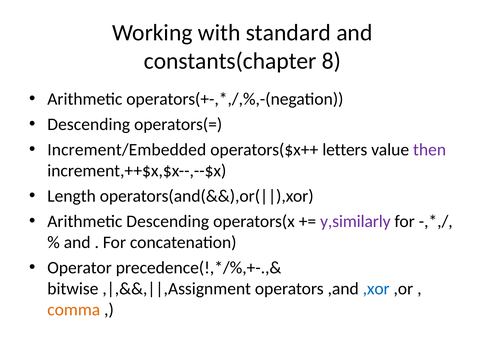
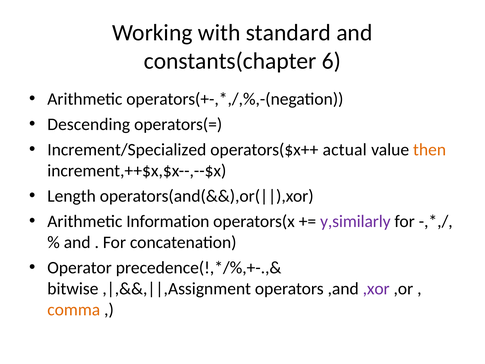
8: 8 -> 6
Increment/Embedded: Increment/Embedded -> Increment/Specialized
letters: letters -> actual
then colour: purple -> orange
Arithmetic Descending: Descending -> Information
,xor colour: blue -> purple
